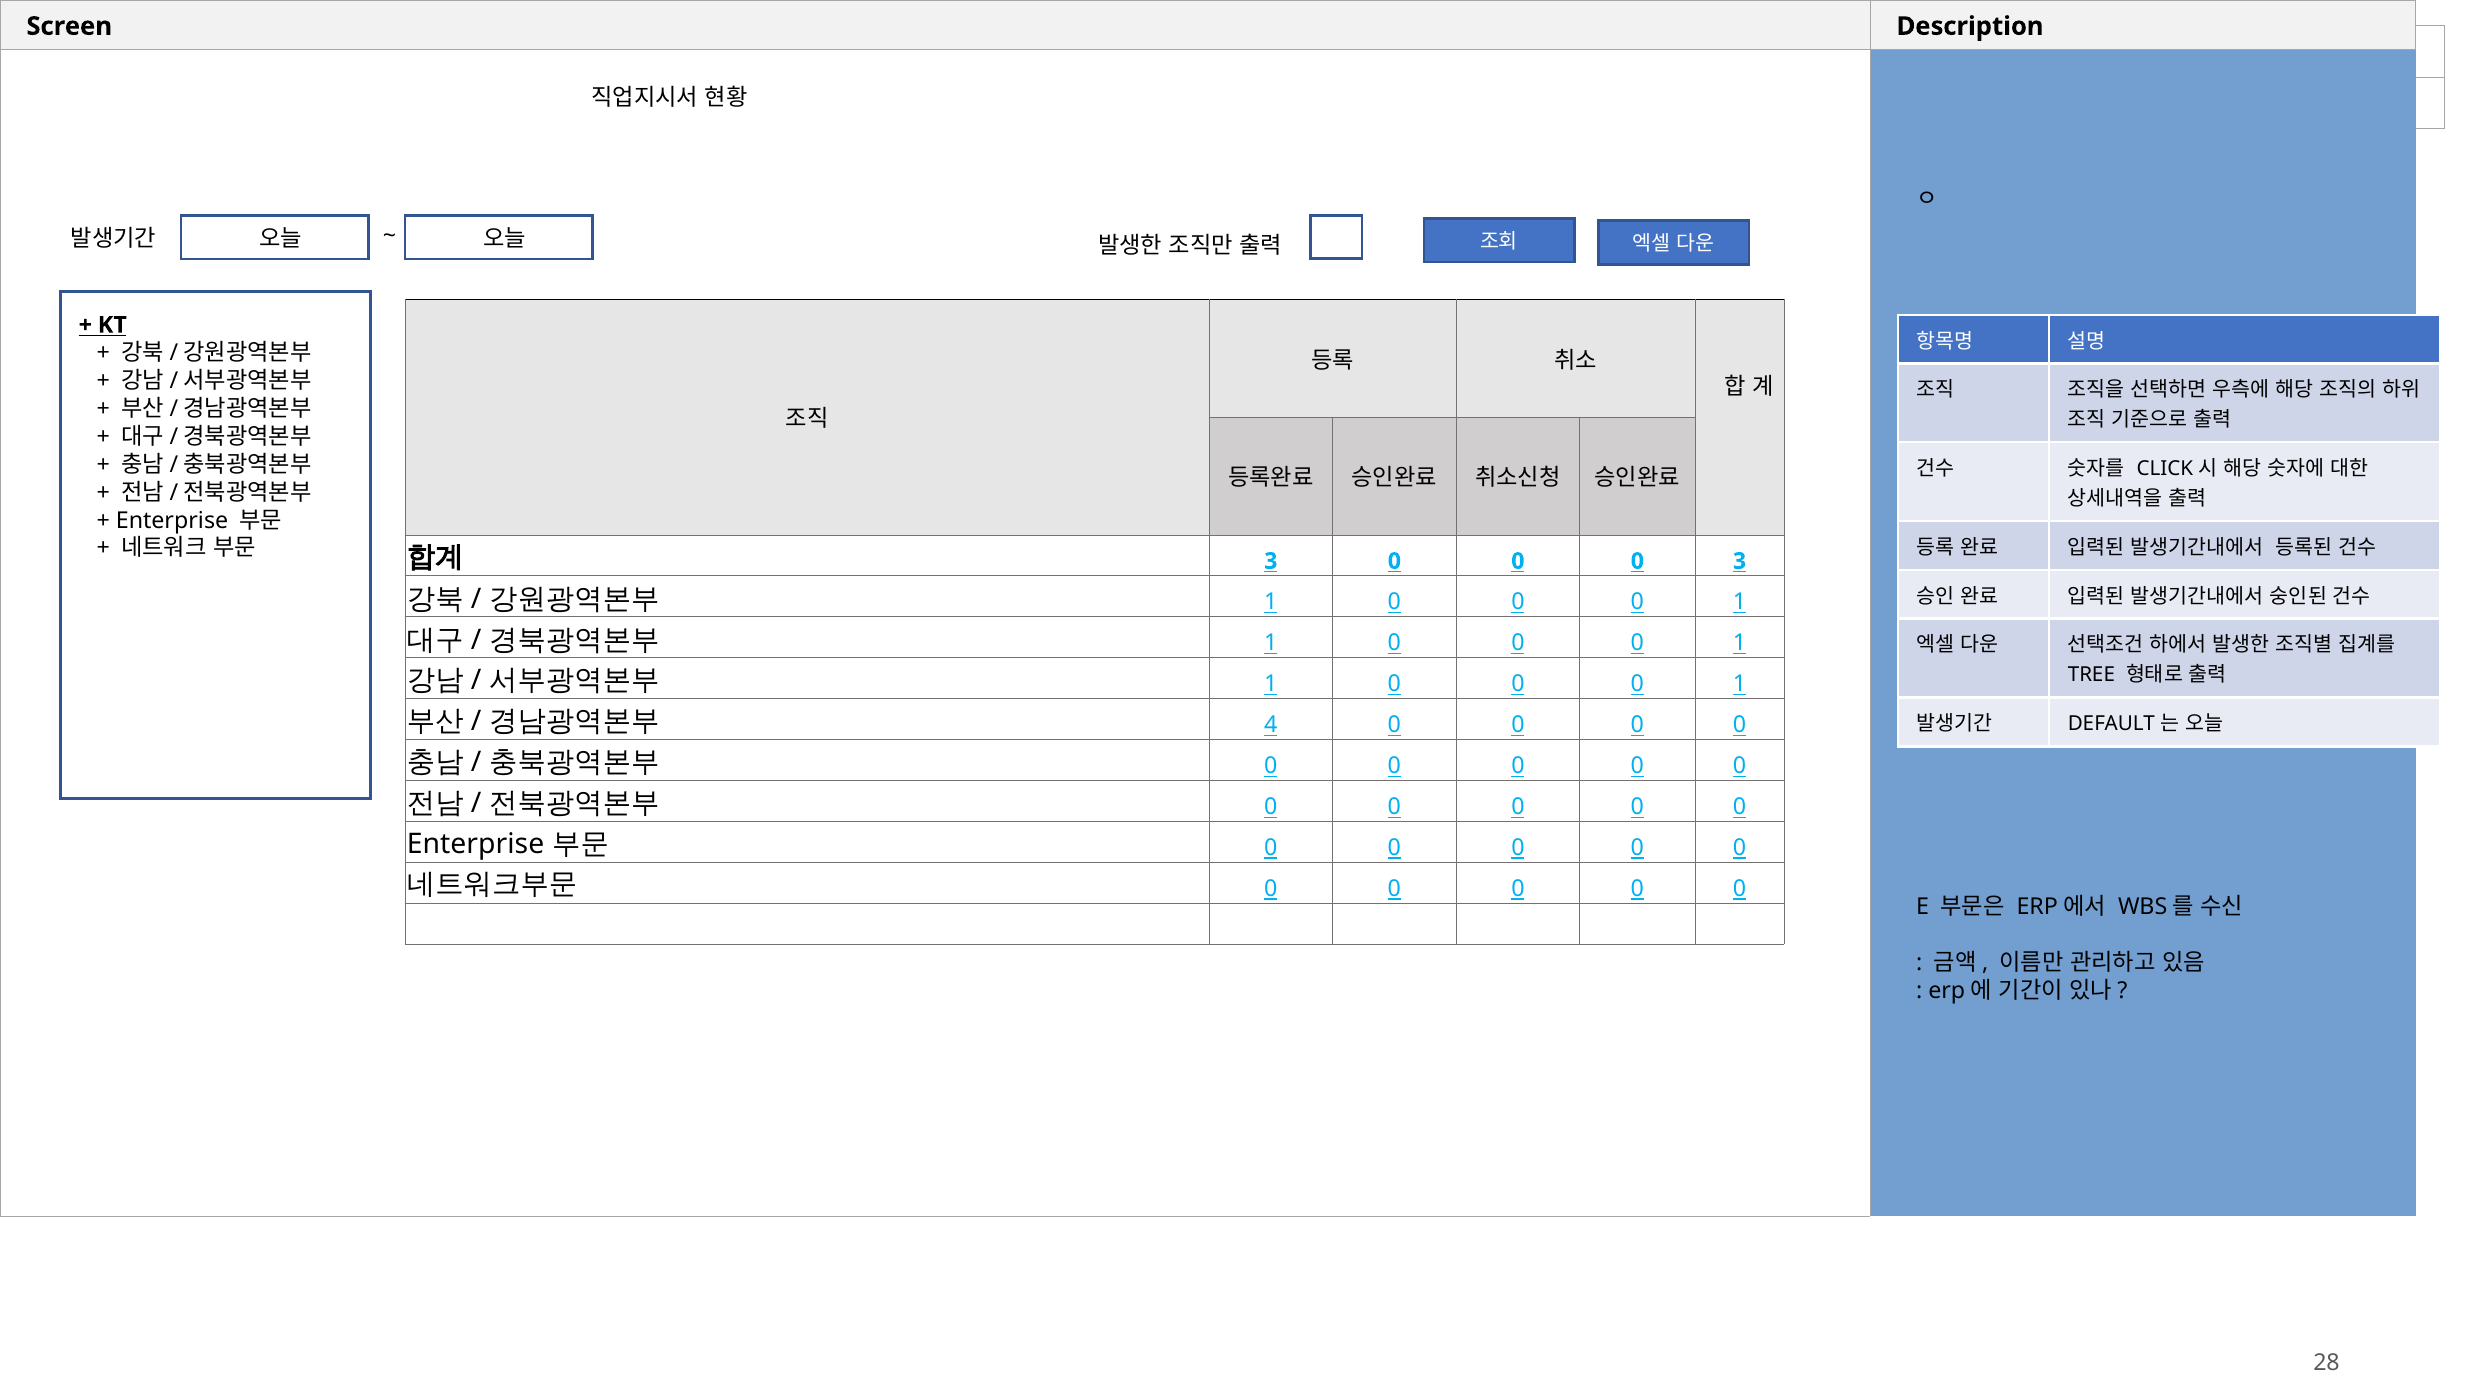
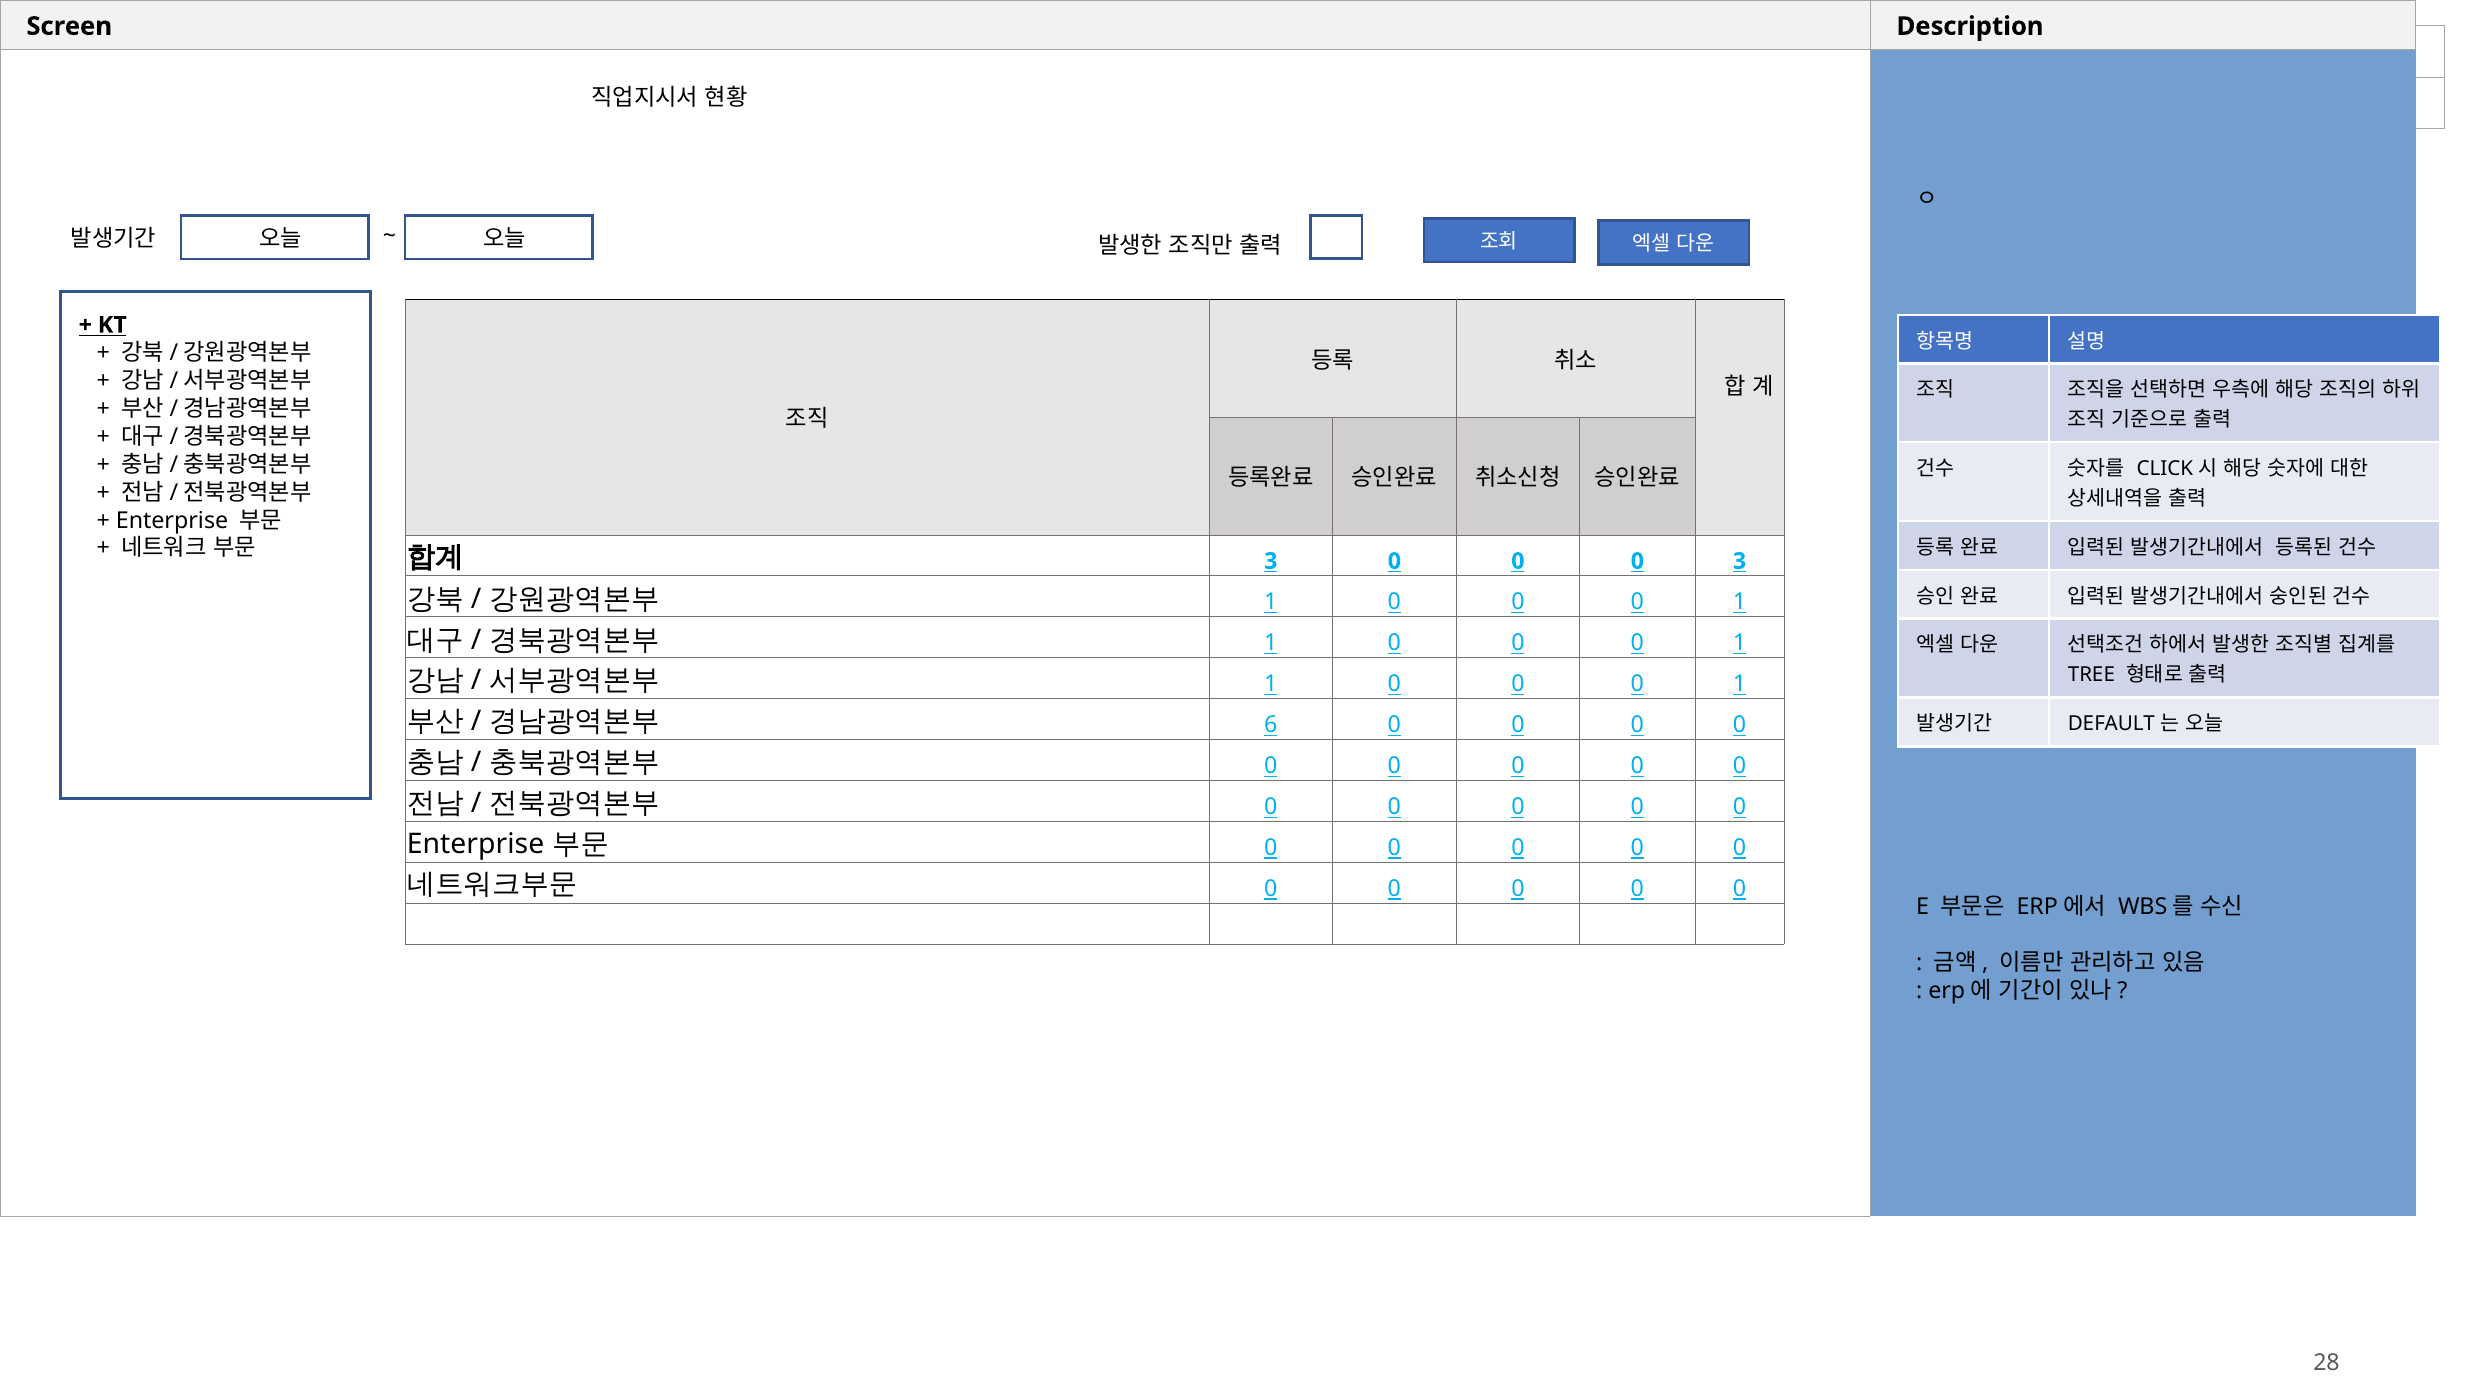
4: 4 -> 6
